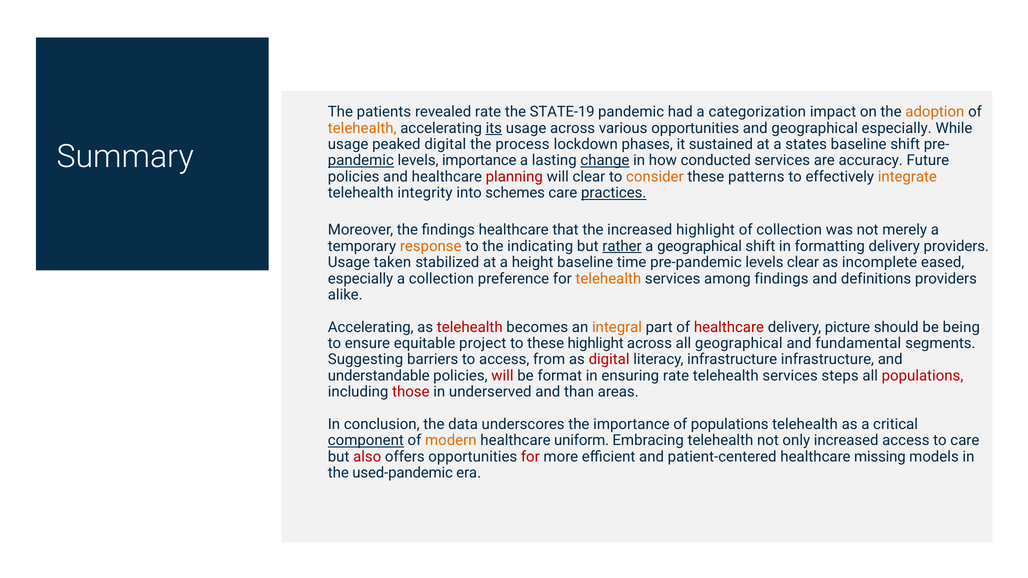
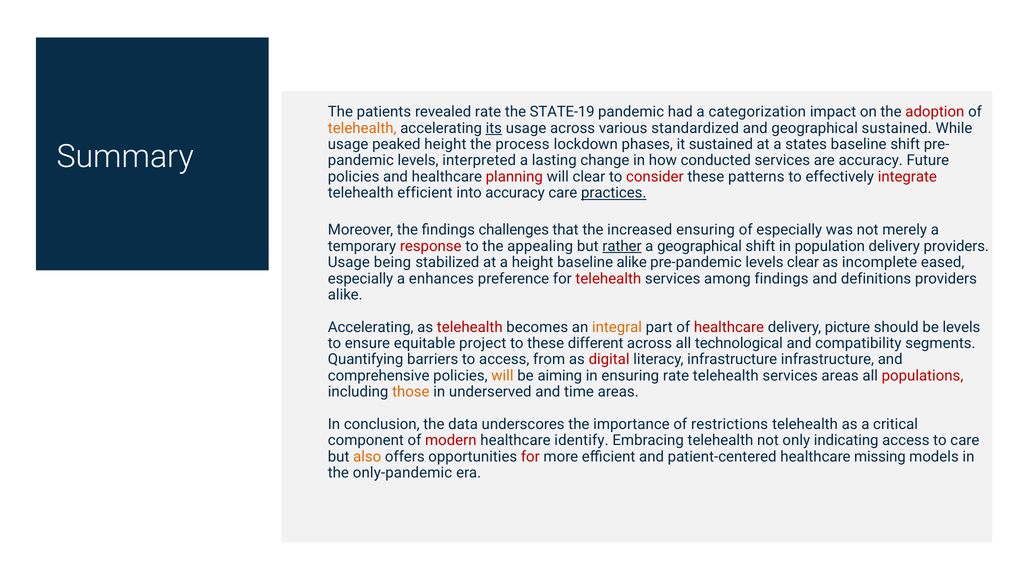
adoption colour: orange -> red
various opportunities: opportunities -> standardized
geographical especially: especially -> sustained
peaked digital: digital -> height
pandemic at (361, 161) underline: present -> none
levels importance: importance -> interpreted
change underline: present -> none
consider colour: orange -> red
integrate colour: orange -> red
telehealth integrity: integrity -> efficient
into schemes: schemes -> accuracy
findings healthcare: healthcare -> challenges
increased highlight: highlight -> ensuring
of collection: collection -> especially
response colour: orange -> red
indicating: indicating -> appealing
formatting: formatting -> population
taken: taken -> being
baseline time: time -> alike
a collection: collection -> enhances
telehealth at (608, 279) colour: orange -> red
be being: being -> levels
these highlight: highlight -> different
all geographical: geographical -> technological
fundamental: fundamental -> compatibility
Suggesting: Suggesting -> Quantifying
understandable: understandable -> comprehensive
will at (502, 376) colour: red -> orange
format: format -> aiming
services steps: steps -> areas
those colour: red -> orange
than: than -> time
of populations: populations -> restrictions
component underline: present -> none
modern colour: orange -> red
uniform: uniform -> identify
only increased: increased -> indicating
also colour: red -> orange
used-pandemic: used-pandemic -> only-pandemic
